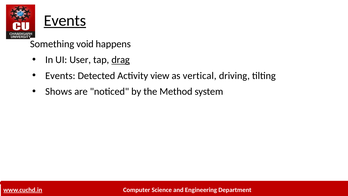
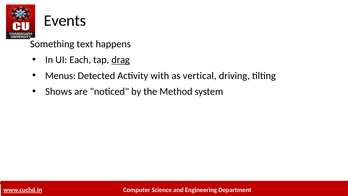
Events at (65, 21) underline: present -> none
void: void -> text
User: User -> Each
Events at (60, 76): Events -> Menus
view: view -> with
